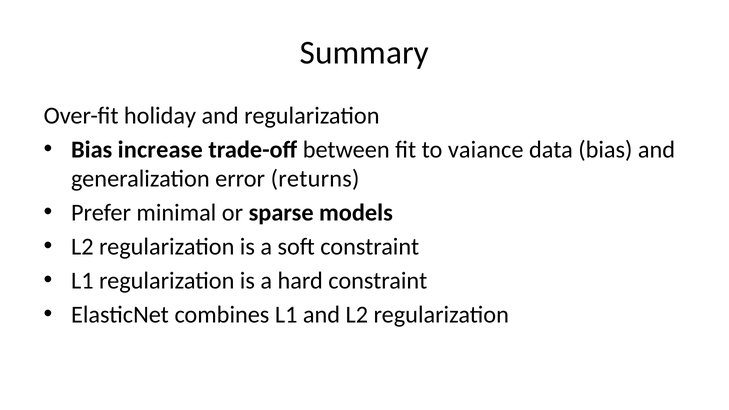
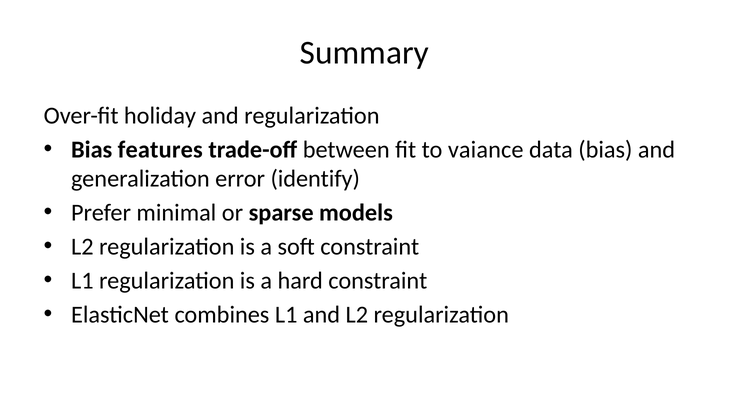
increase: increase -> features
returns: returns -> identify
